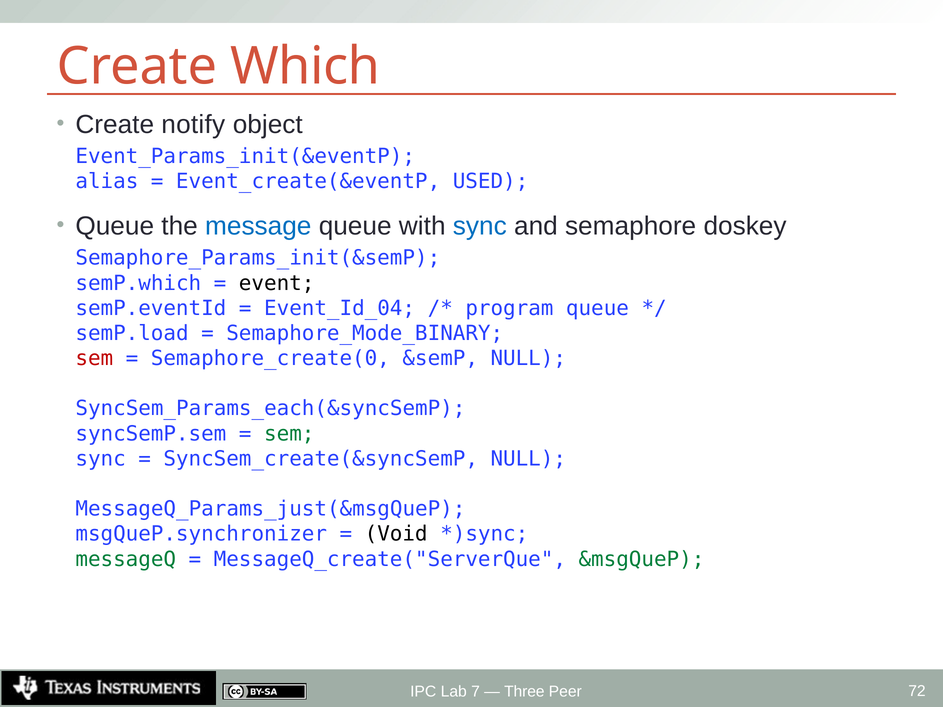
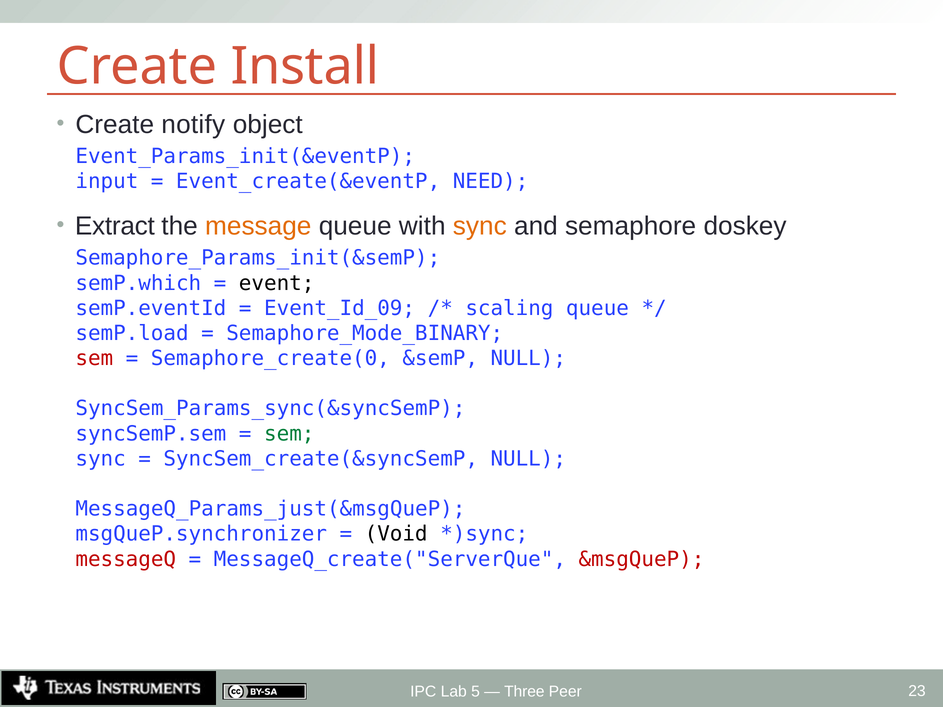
Which: Which -> Install
alias: alias -> input
USED: USED -> NEED
Queue at (115, 226): Queue -> Extract
message colour: blue -> orange
sync at (480, 226) colour: blue -> orange
Event_Id_04: Event_Id_04 -> Event_Id_09
program: program -> scaling
SyncSem_Params_each(&syncSemP: SyncSem_Params_each(&syncSemP -> SyncSem_Params_sync(&syncSemP
messageQ colour: green -> red
&msgQueP colour: green -> red
7: 7 -> 5
72: 72 -> 23
